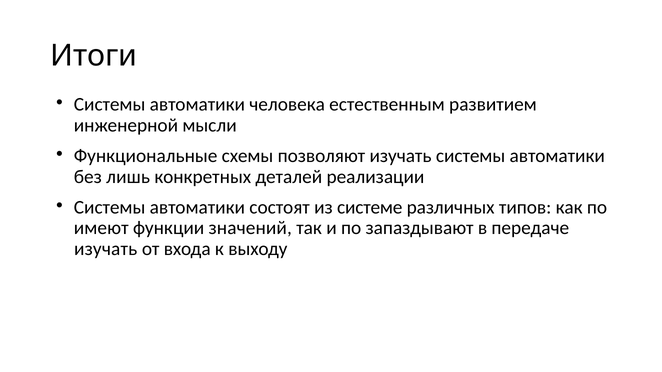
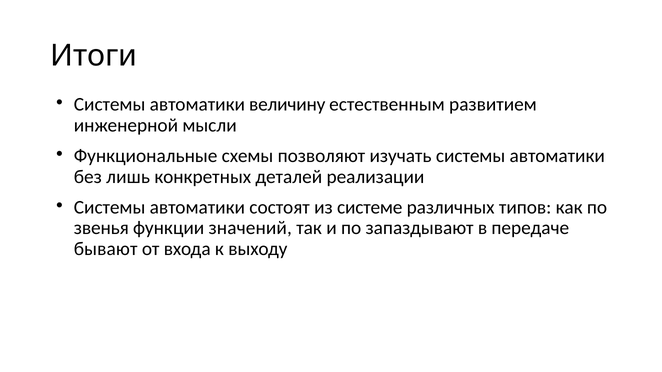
человека: человека -> величину
имеют: имеют -> звенья
изучать at (106, 249): изучать -> бывают
